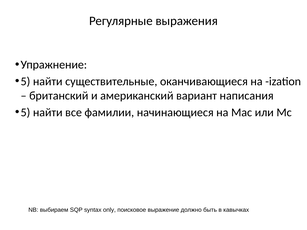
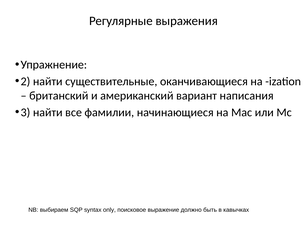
5 at (25, 82): 5 -> 2
5 at (25, 113): 5 -> 3
